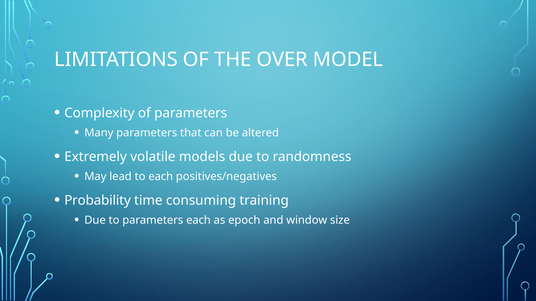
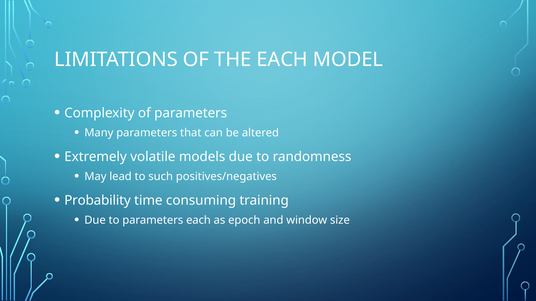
THE OVER: OVER -> EACH
to each: each -> such
